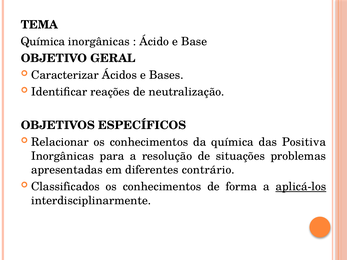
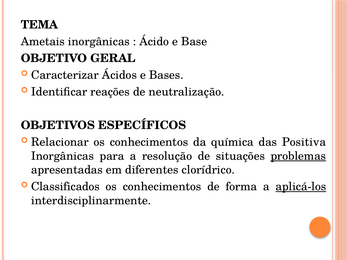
Química at (43, 42): Química -> Ametais
problemas underline: none -> present
contrário: contrário -> clorídrico
